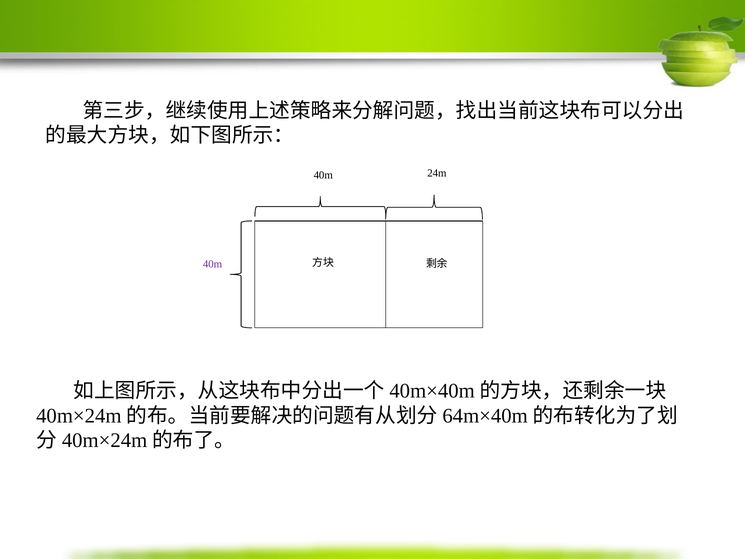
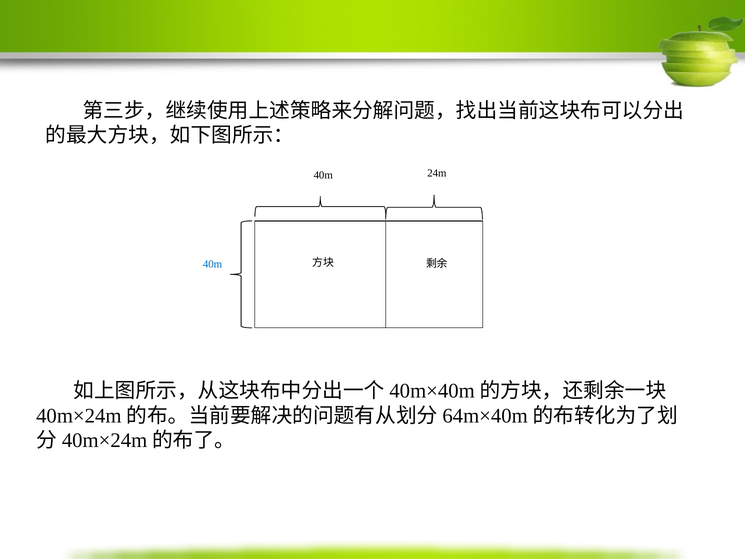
40m at (212, 264) colour: purple -> blue
